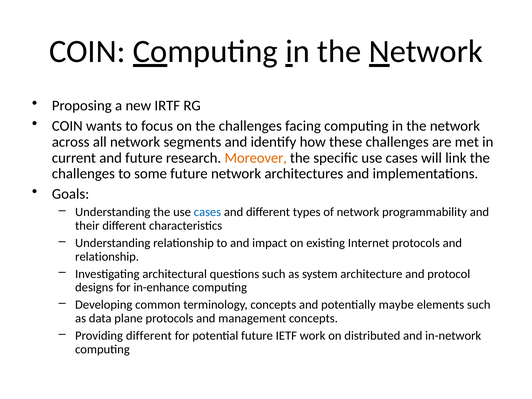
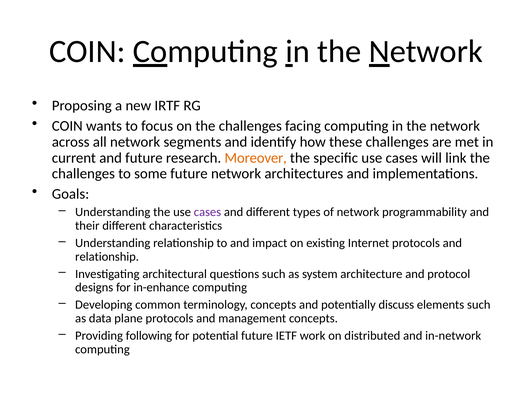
cases at (207, 212) colour: blue -> purple
maybe: maybe -> discuss
Providing different: different -> following
